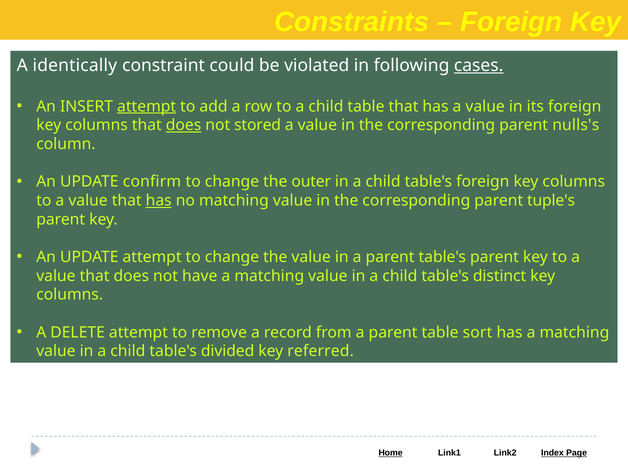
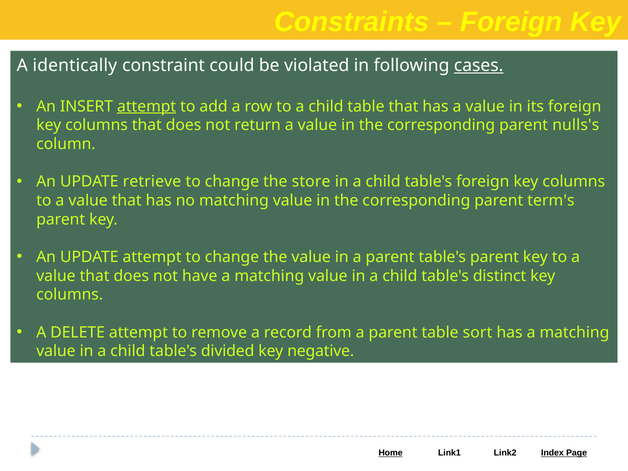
does at (184, 125) underline: present -> none
stored: stored -> return
confirm: confirm -> retrieve
outer: outer -> store
has at (159, 201) underline: present -> none
tuple's: tuple's -> term's
referred: referred -> negative
